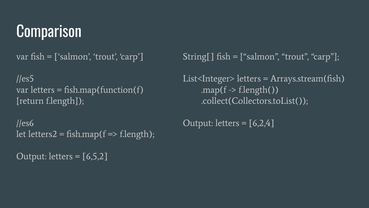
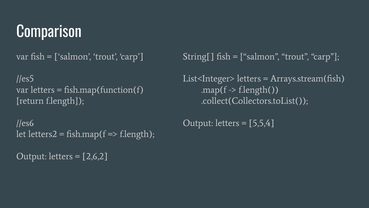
6,2,4: 6,2,4 -> 5,5,4
6,5,2: 6,5,2 -> 2,6,2
